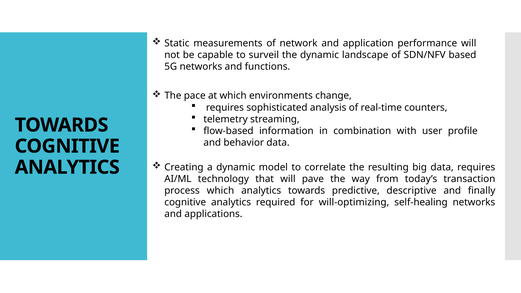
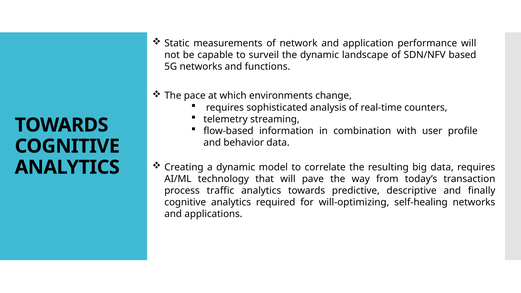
process which: which -> traffic
